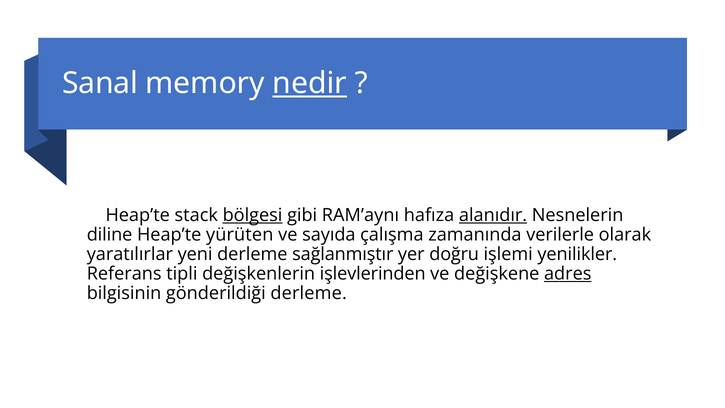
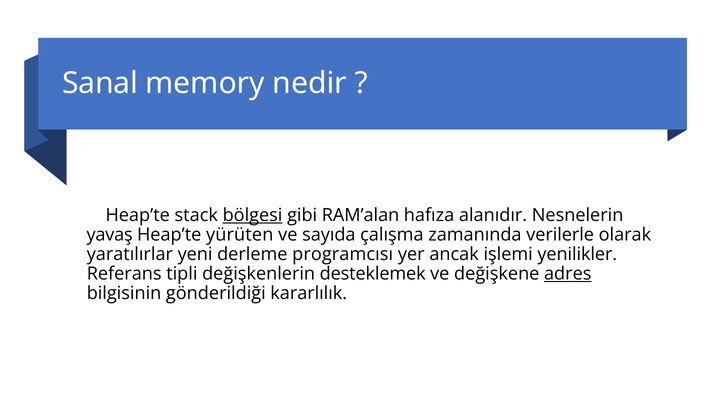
nedir underline: present -> none
RAM’aynı: RAM’aynı -> RAM’alan
alanıdır underline: present -> none
diline: diline -> yavaş
sağlanmıştır: sağlanmıştır -> programcısı
doğru: doğru -> ancak
işlevlerinden: işlevlerinden -> desteklemek
gönderildiği derleme: derleme -> kararlılık
